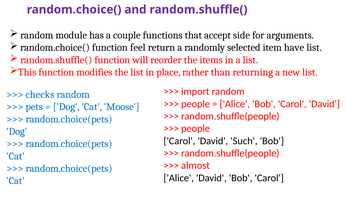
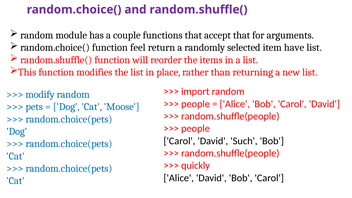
accept side: side -> that
checks: checks -> modify
almost: almost -> quickly
